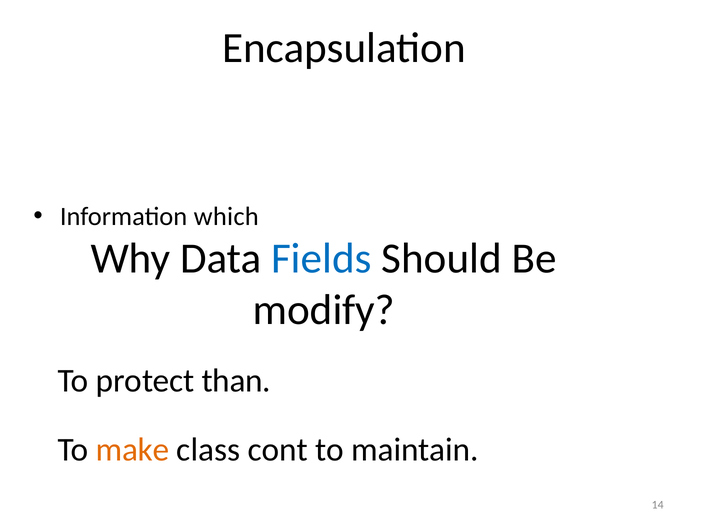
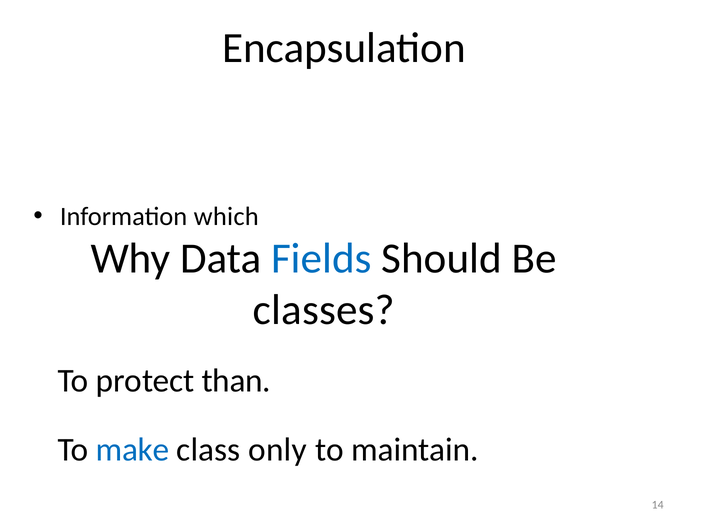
modify: modify -> classes
make colour: orange -> blue
cont: cont -> only
